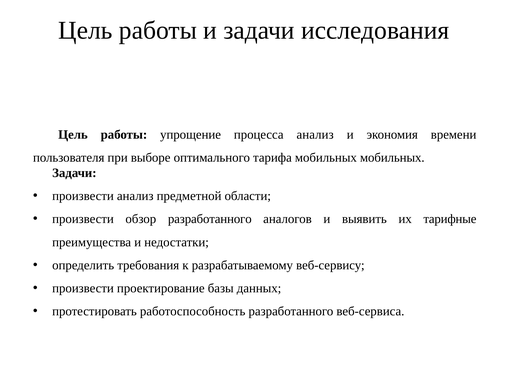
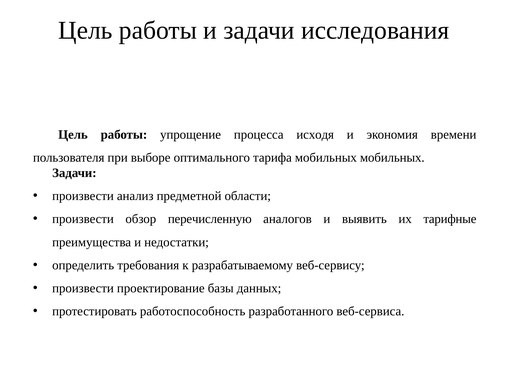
процесса анализ: анализ -> исходя
обзор разработанного: разработанного -> перечисленную
